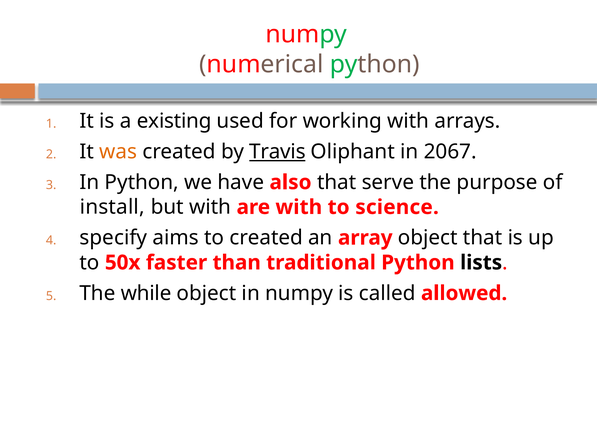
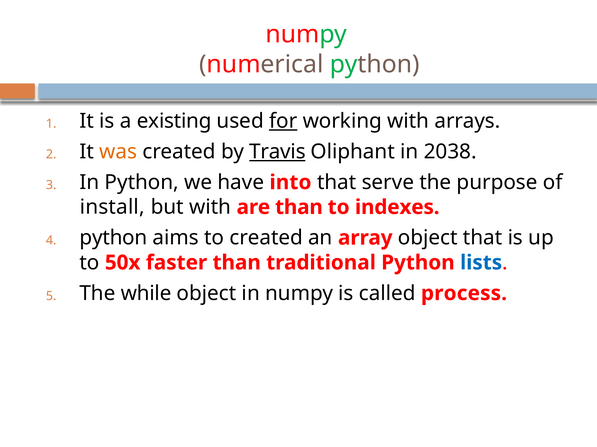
for underline: none -> present
2067: 2067 -> 2038
also: also -> into
are with: with -> than
science: science -> indexes
specify at (113, 238): specify -> python
lists colour: black -> blue
allowed: allowed -> process
